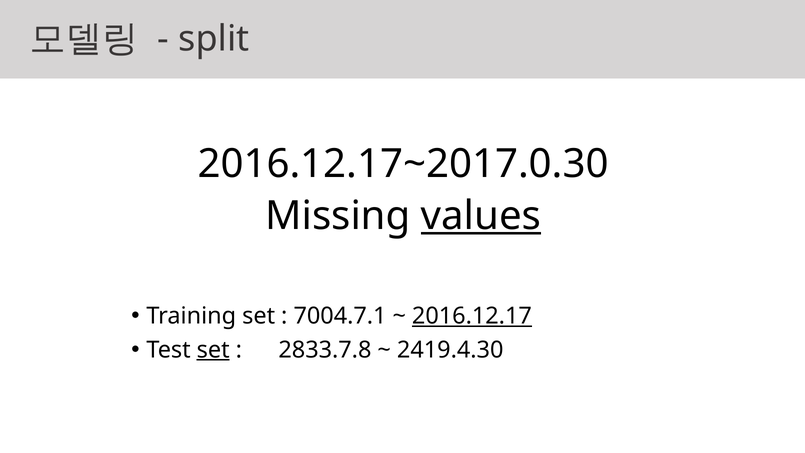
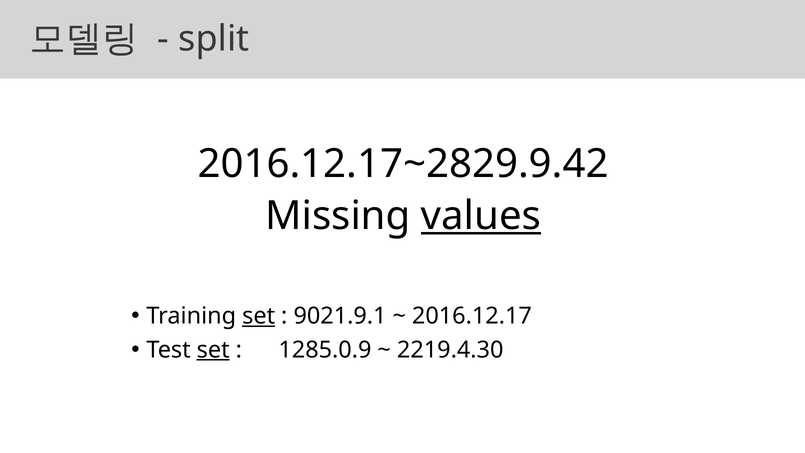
2016.12.17~2017.0.30: 2016.12.17~2017.0.30 -> 2016.12.17~2829.9.42
set at (259, 316) underline: none -> present
7004.7.1: 7004.7.1 -> 9021.9.1
2016.12.17 underline: present -> none
2833.7.8: 2833.7.8 -> 1285.0.9
2419.4.30: 2419.4.30 -> 2219.4.30
